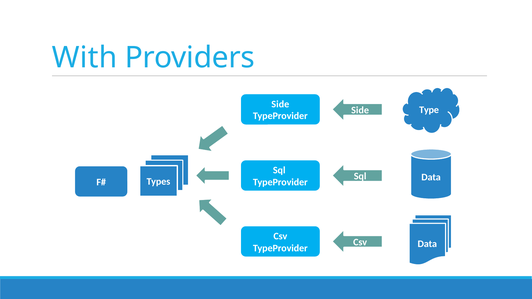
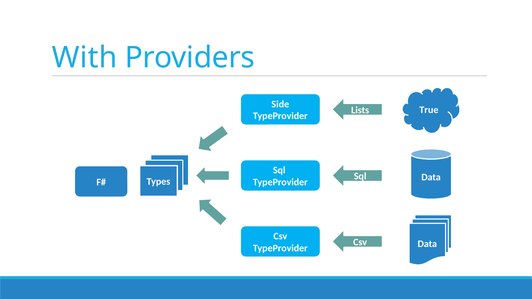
Type: Type -> True
Side at (360, 110): Side -> Lists
